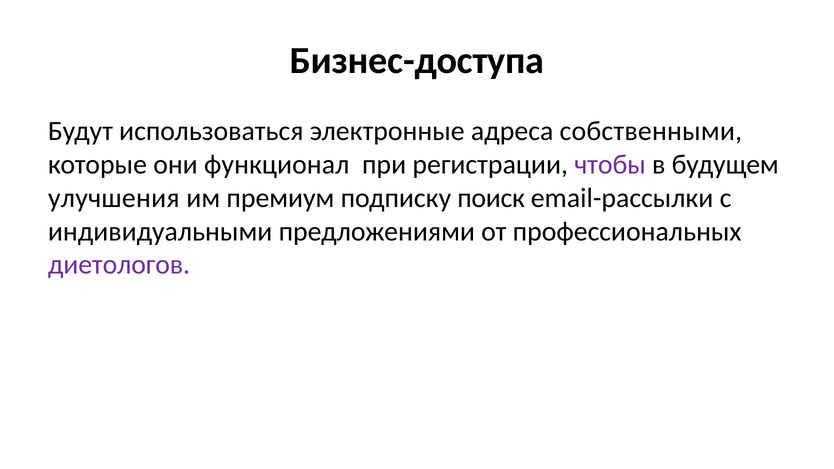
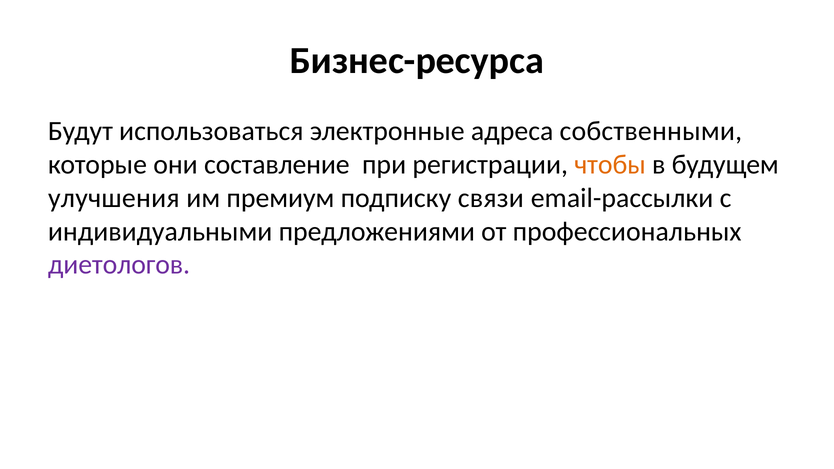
Бизнес-доступа: Бизнес-доступа -> Бизнес-ресурса
функционал: функционал -> составление
чтобы colour: purple -> orange
поиск: поиск -> связи
